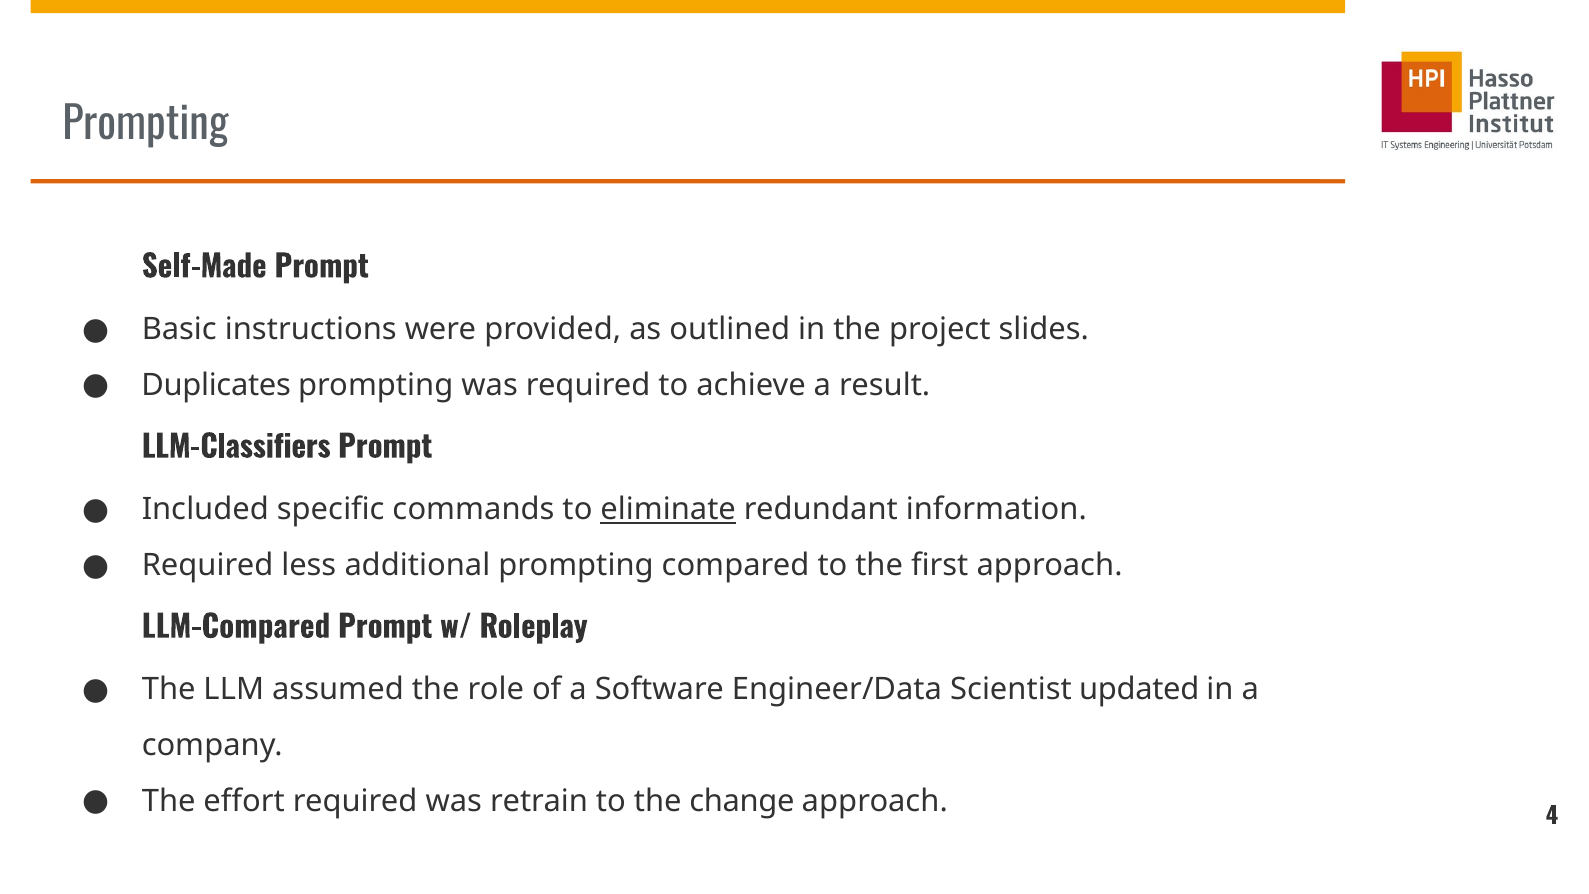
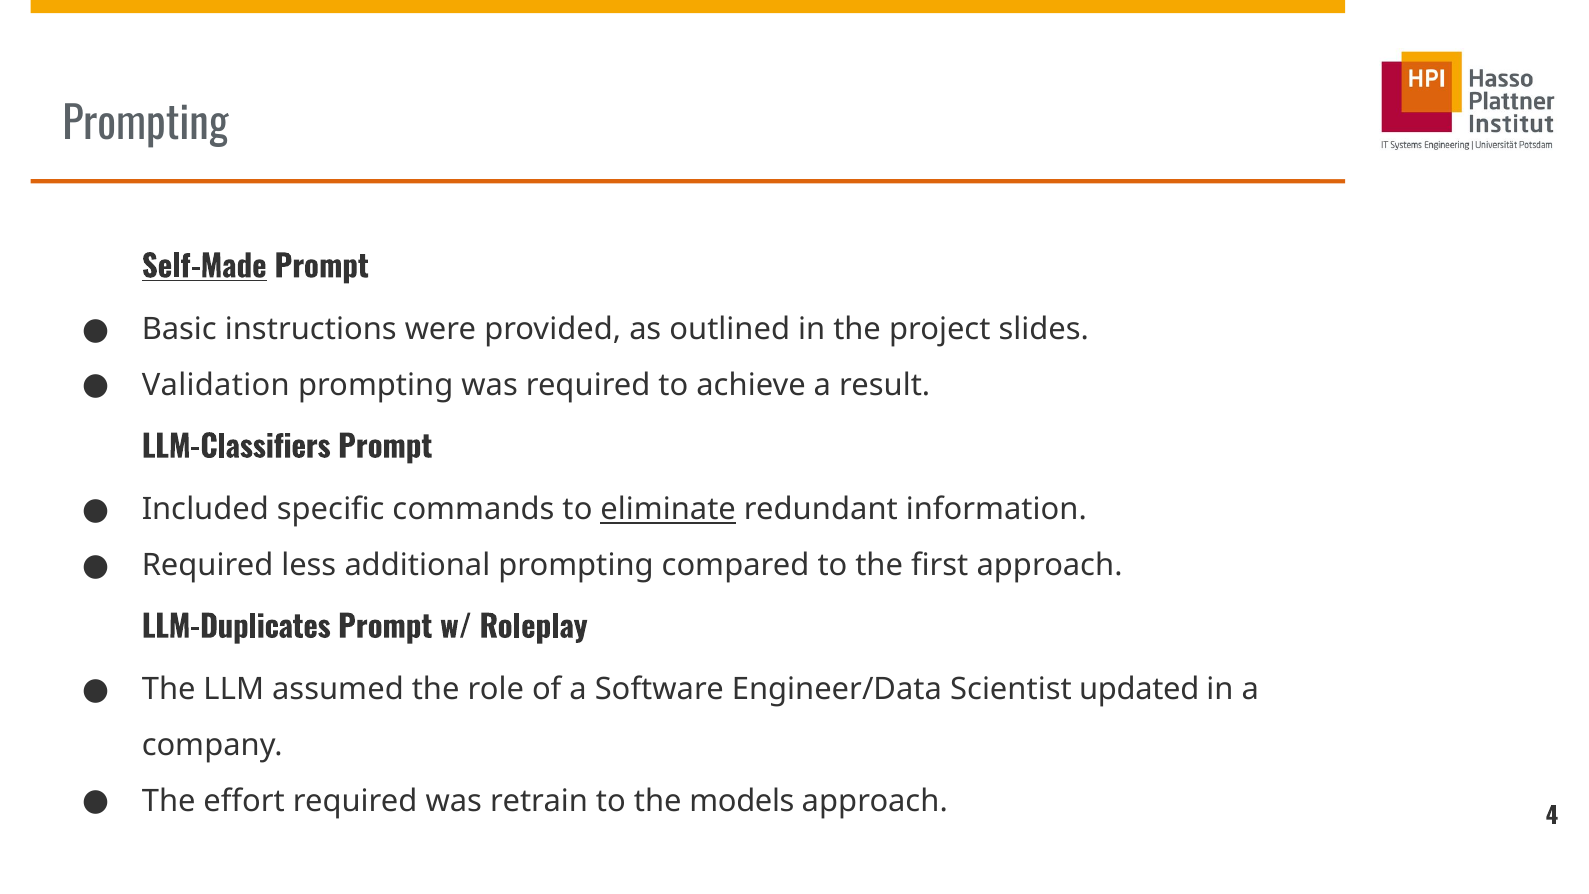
Self-Made underline: none -> present
Duplicates: Duplicates -> Validation
LLM-Compared: LLM-Compared -> LLM-Duplicates
change: change -> models
